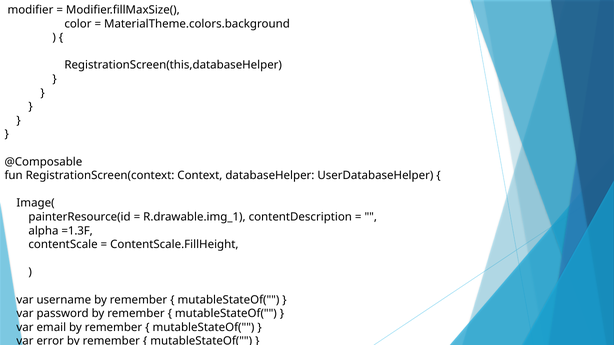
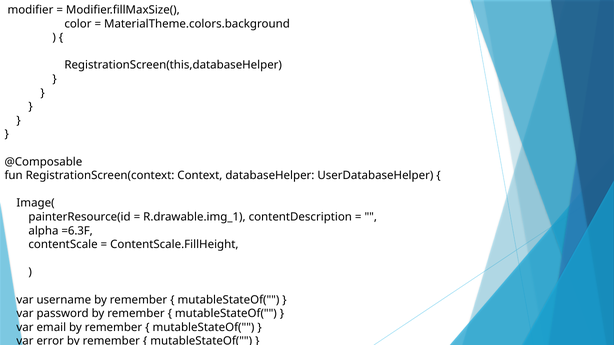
=1.3F: =1.3F -> =6.3F
